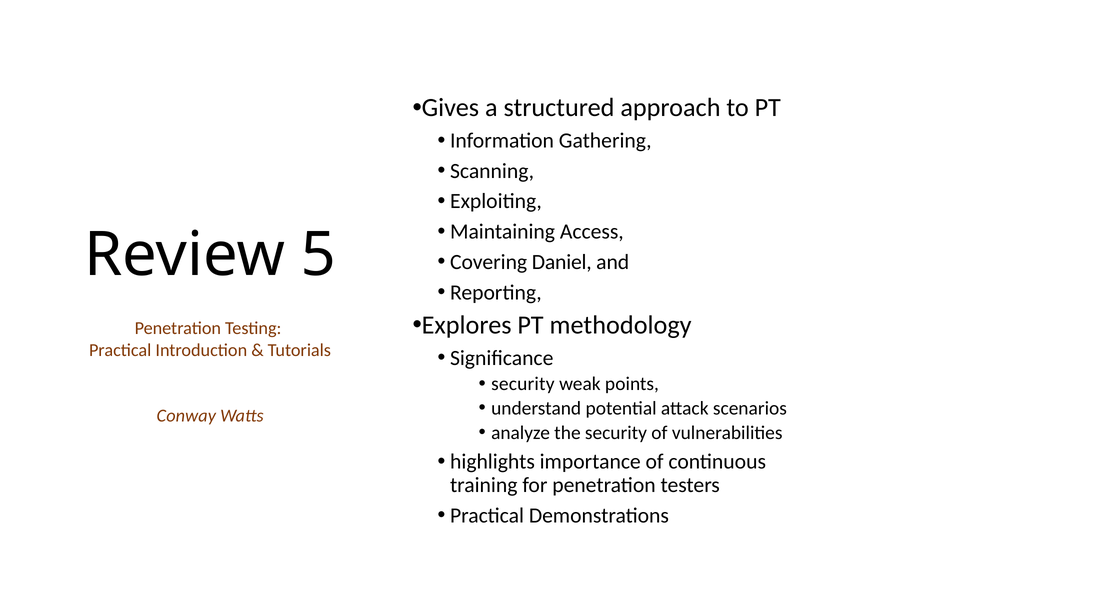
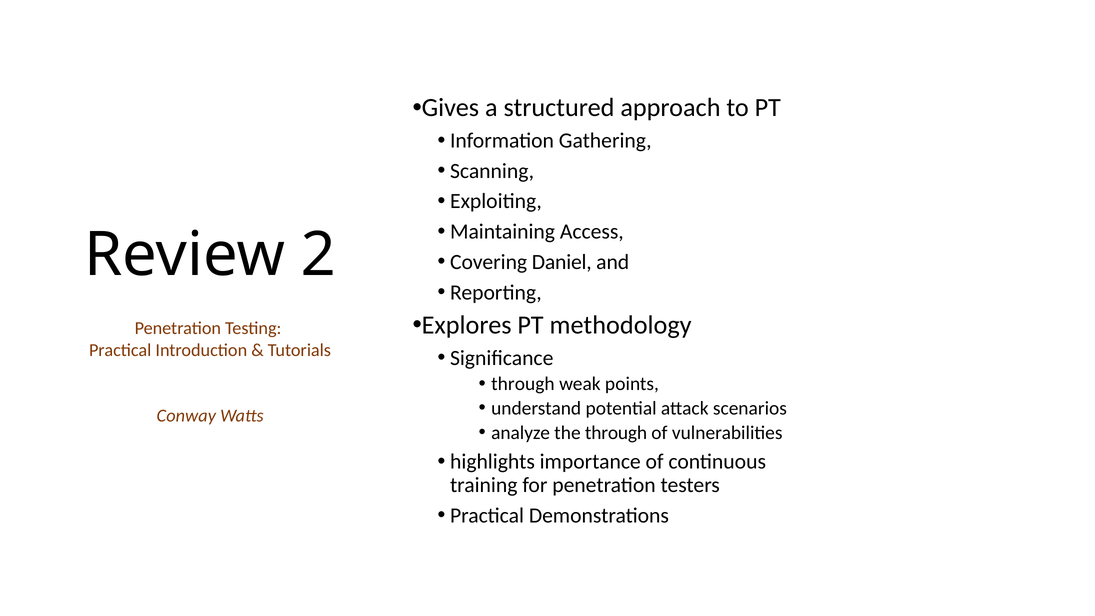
5: 5 -> 2
security at (523, 384): security -> through
the security: security -> through
